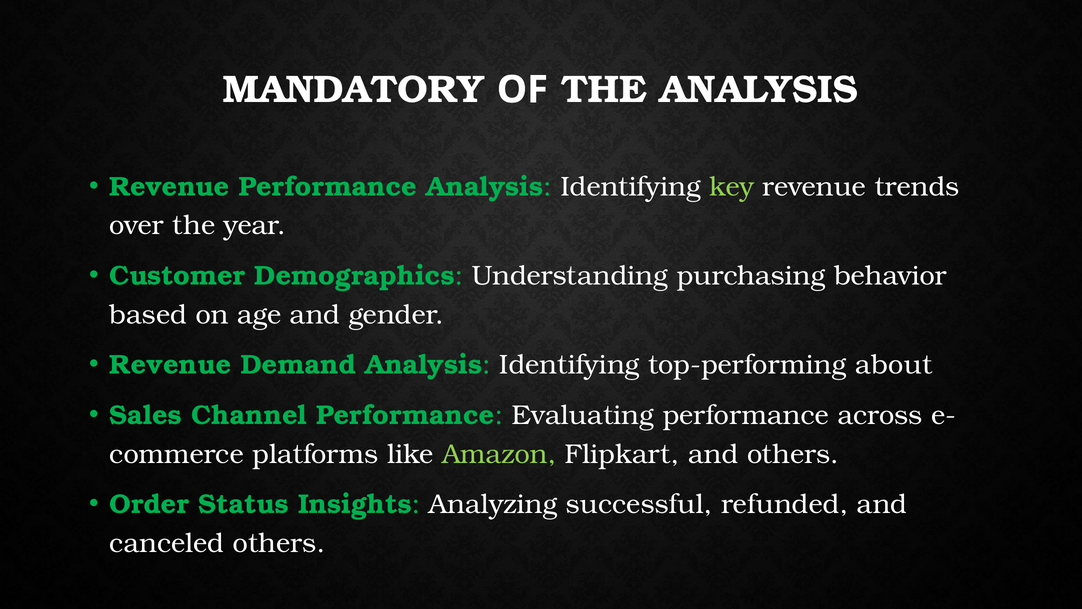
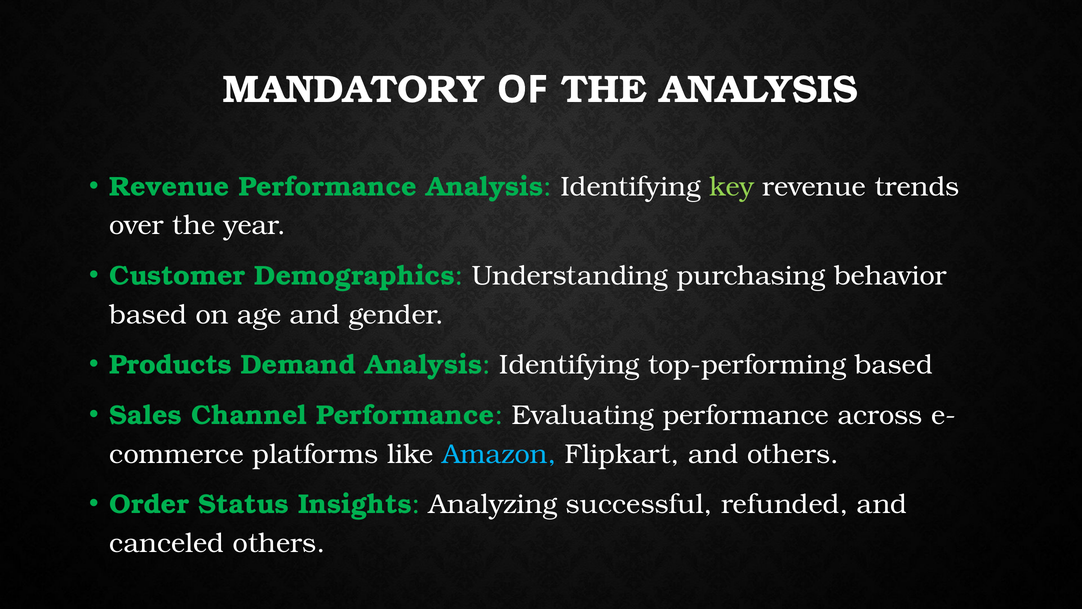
Revenue at (170, 365): Revenue -> Products
top-performing about: about -> based
Amazon colour: light green -> light blue
